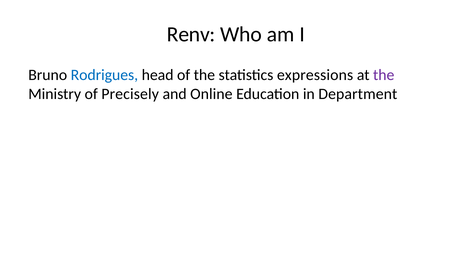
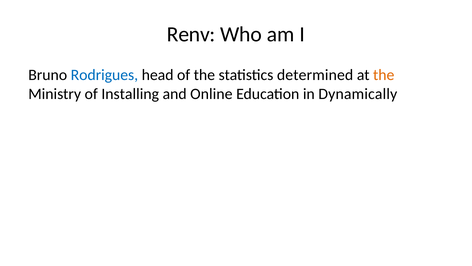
expressions: expressions -> determined
the at (384, 75) colour: purple -> orange
Precisely: Precisely -> Installing
Department: Department -> Dynamically
